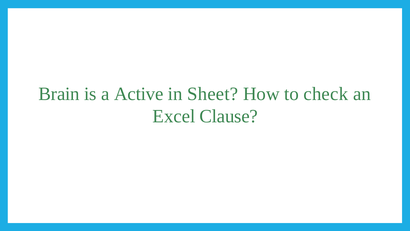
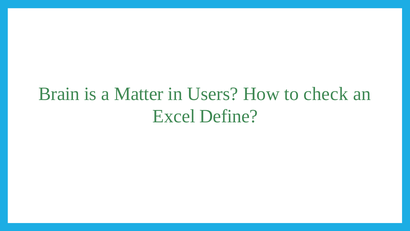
Active: Active -> Matter
Sheet: Sheet -> Users
Clause: Clause -> Define
